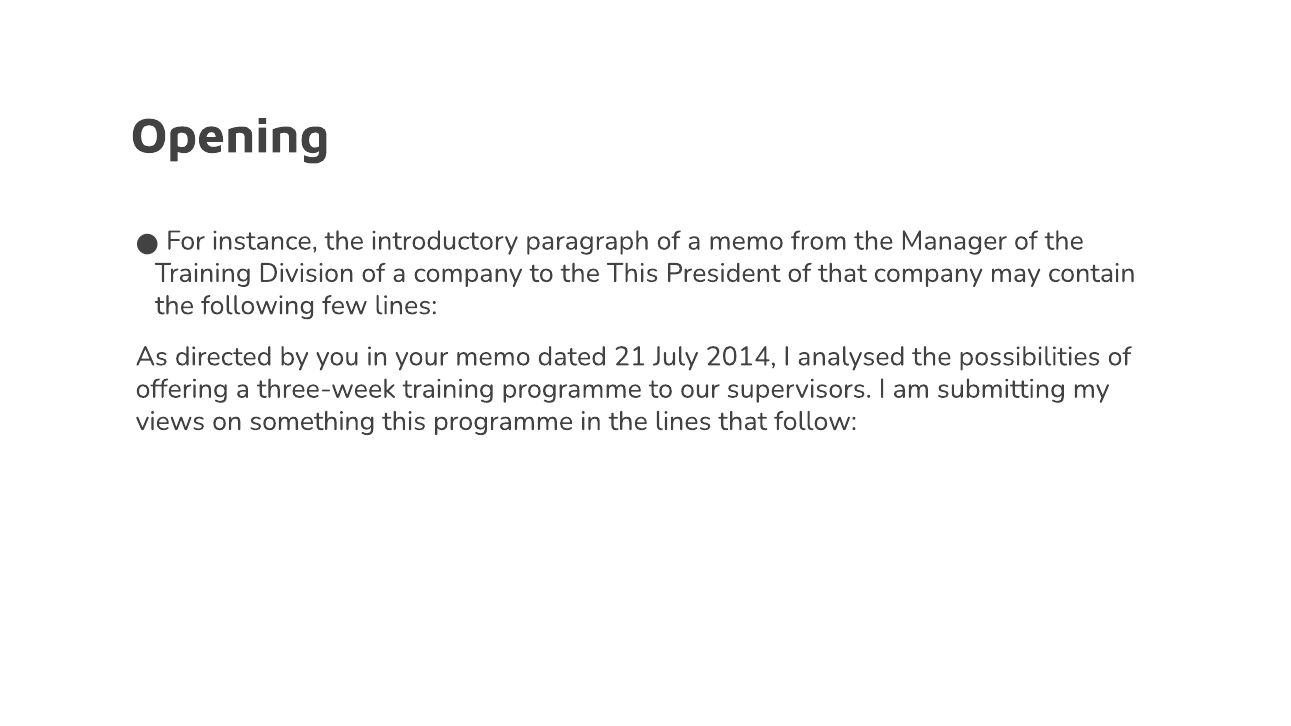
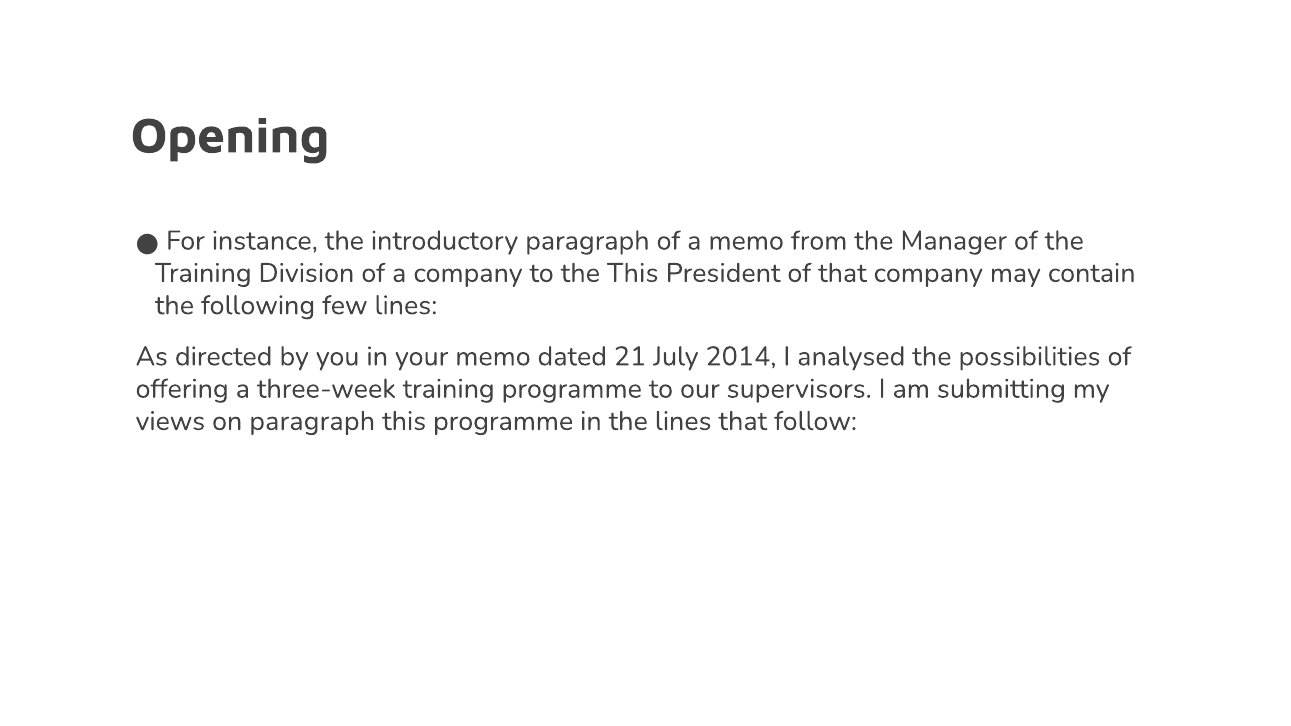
on something: something -> paragraph
